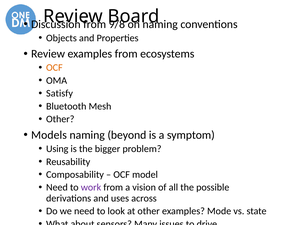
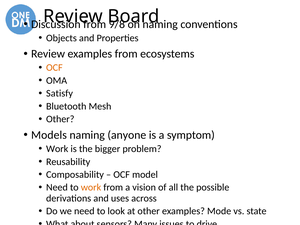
beyond: beyond -> anyone
Using at (57, 149): Using -> Work
work at (91, 187) colour: purple -> orange
